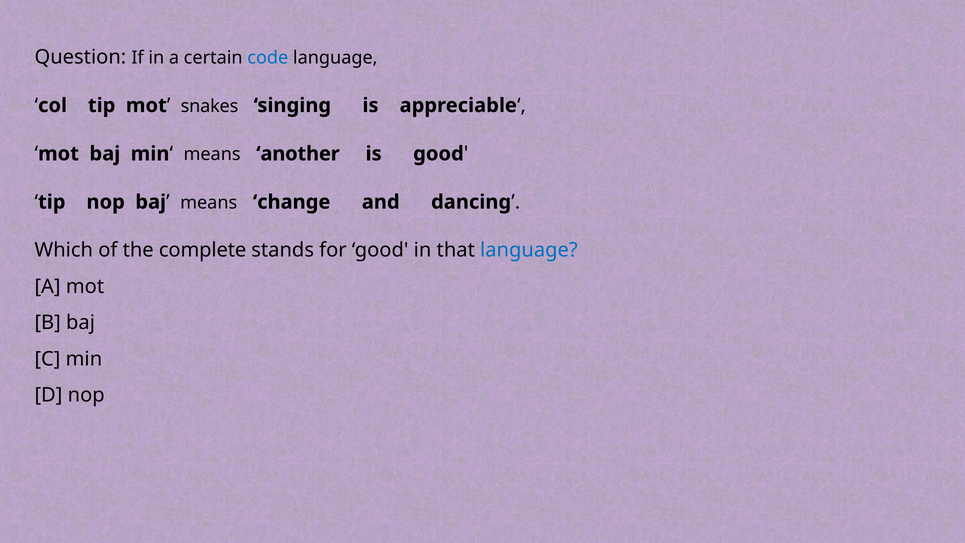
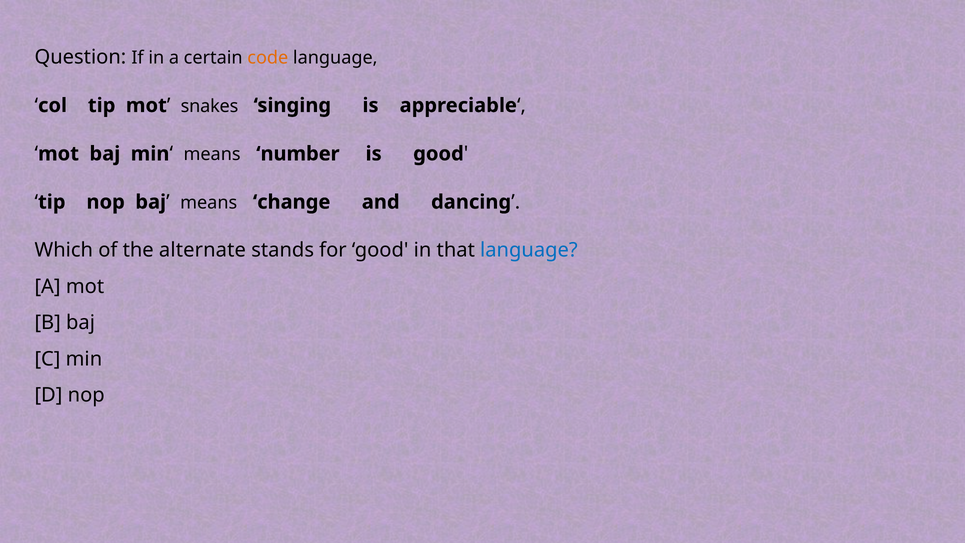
code colour: blue -> orange
another: another -> number
complete: complete -> alternate
